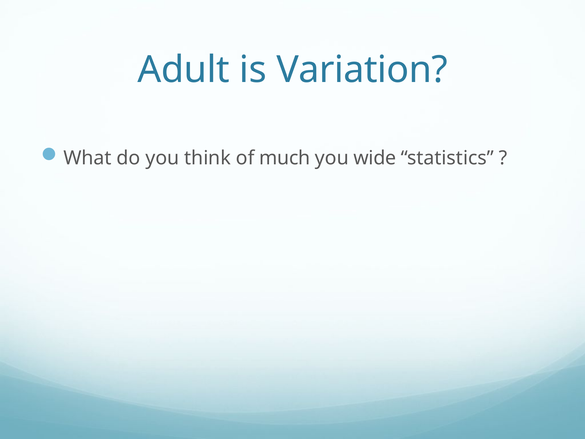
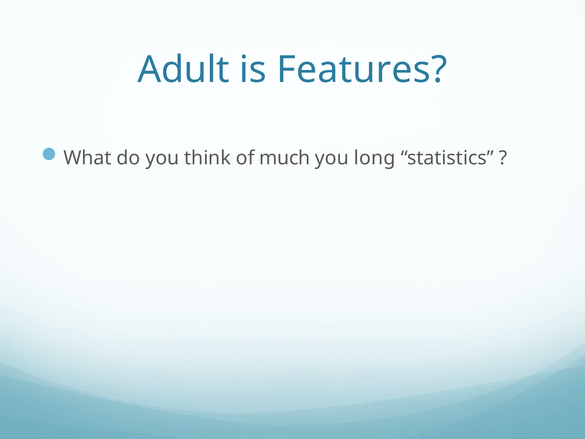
Variation: Variation -> Features
wide: wide -> long
